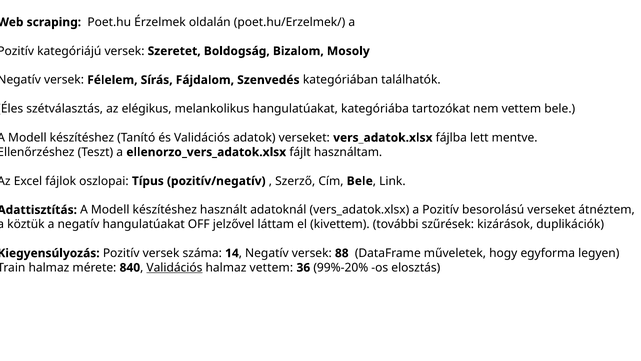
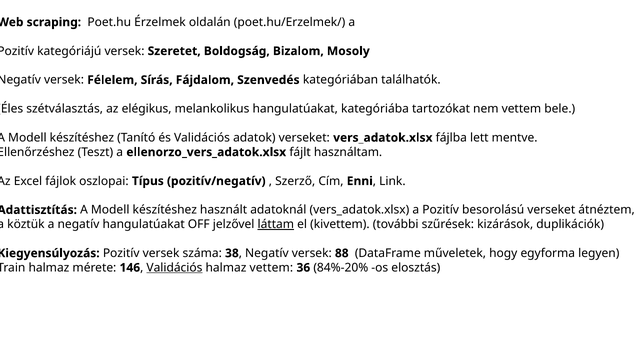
Cím Bele: Bele -> Enni
láttam underline: none -> present
14: 14 -> 38
840: 840 -> 146
99%-20%: 99%-20% -> 84%-20%
